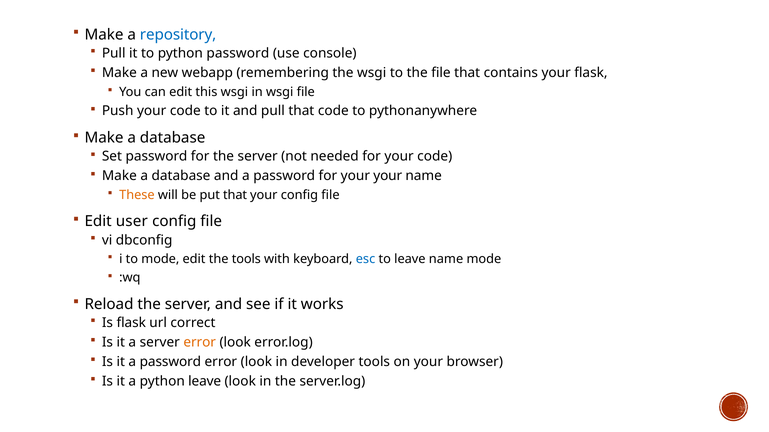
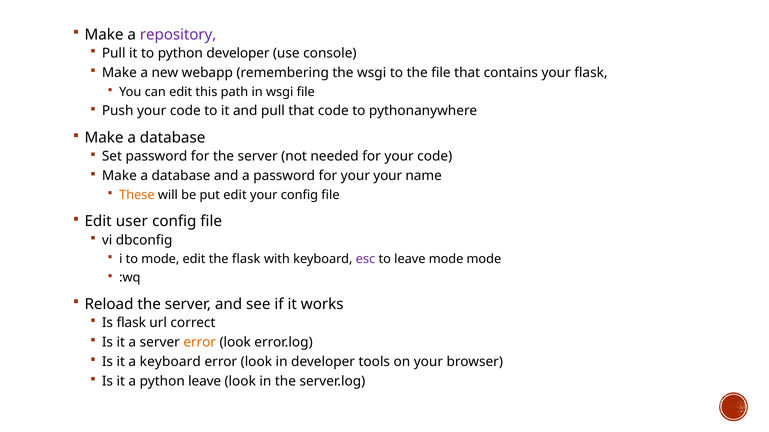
repository colour: blue -> purple
python password: password -> developer
this wsgi: wsgi -> path
put that: that -> edit
the tools: tools -> flask
esc colour: blue -> purple
leave name: name -> mode
it a password: password -> keyboard
